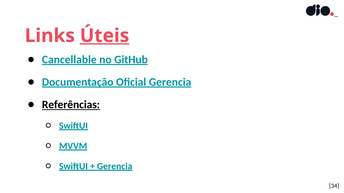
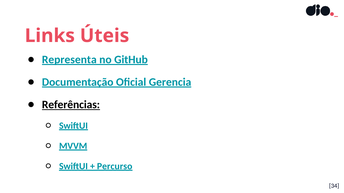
Úteis underline: present -> none
Cancellable: Cancellable -> Representa
Gerencia at (115, 167): Gerencia -> Percurso
